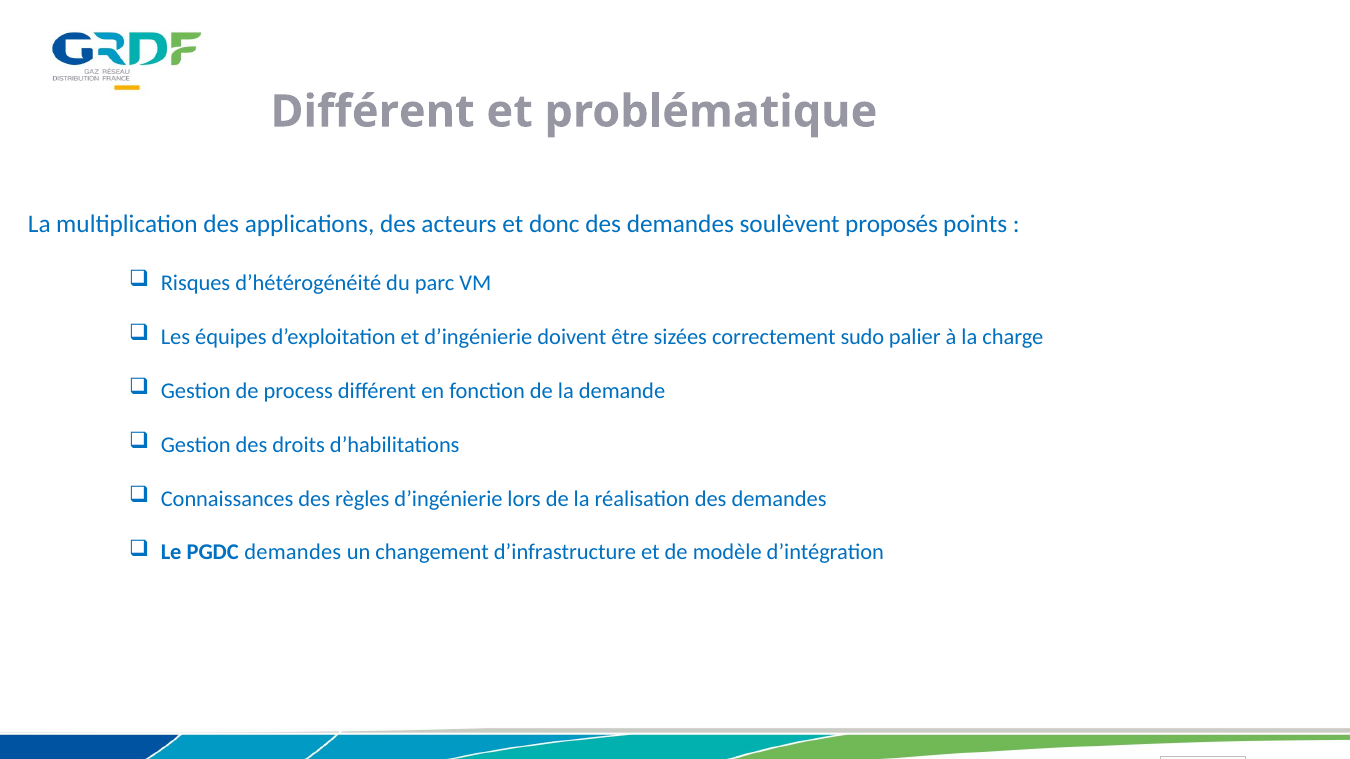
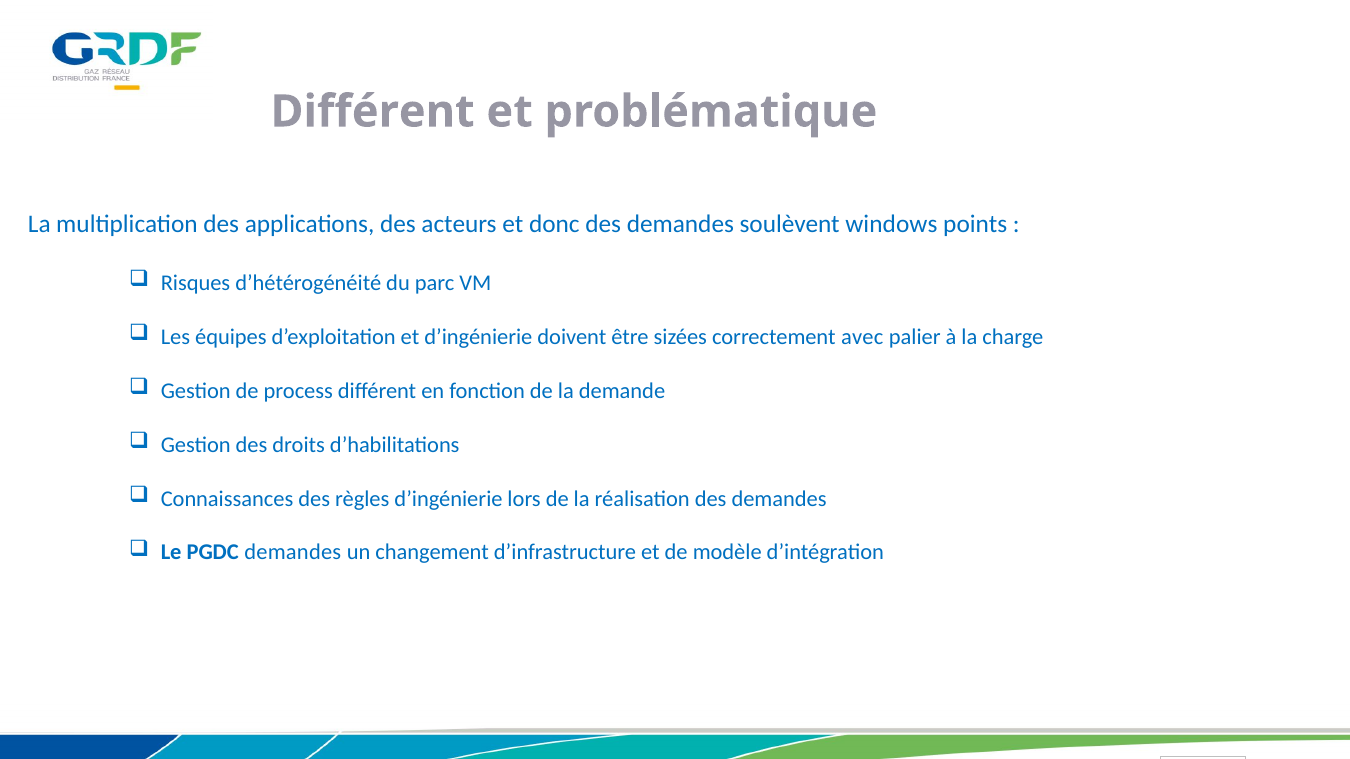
proposés: proposés -> windows
sudo: sudo -> avec
